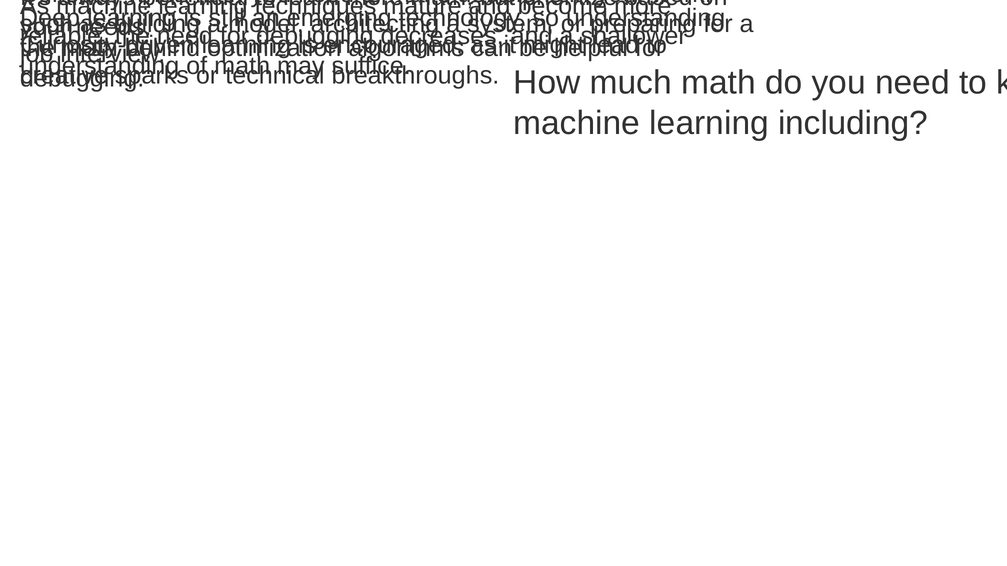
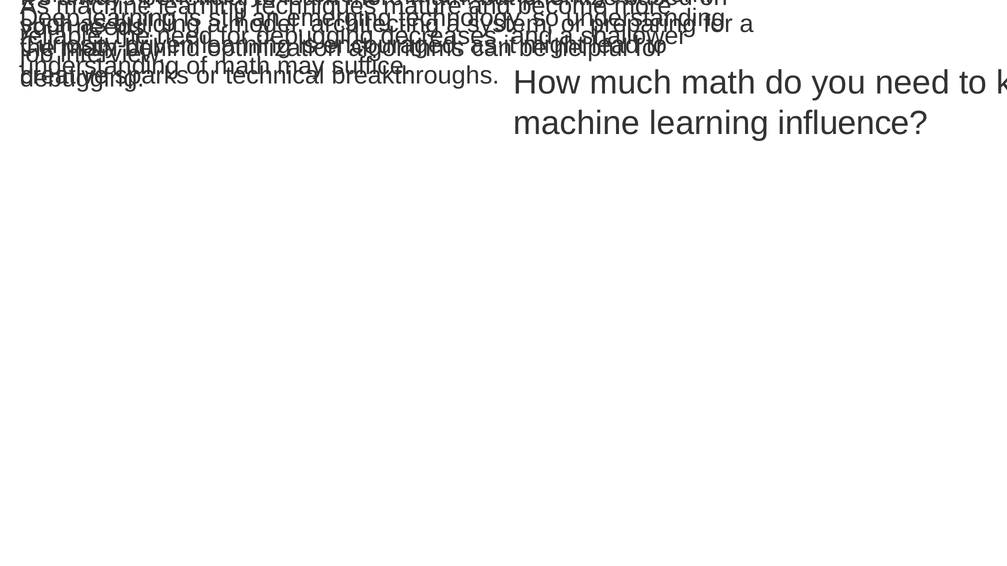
including: including -> influence
